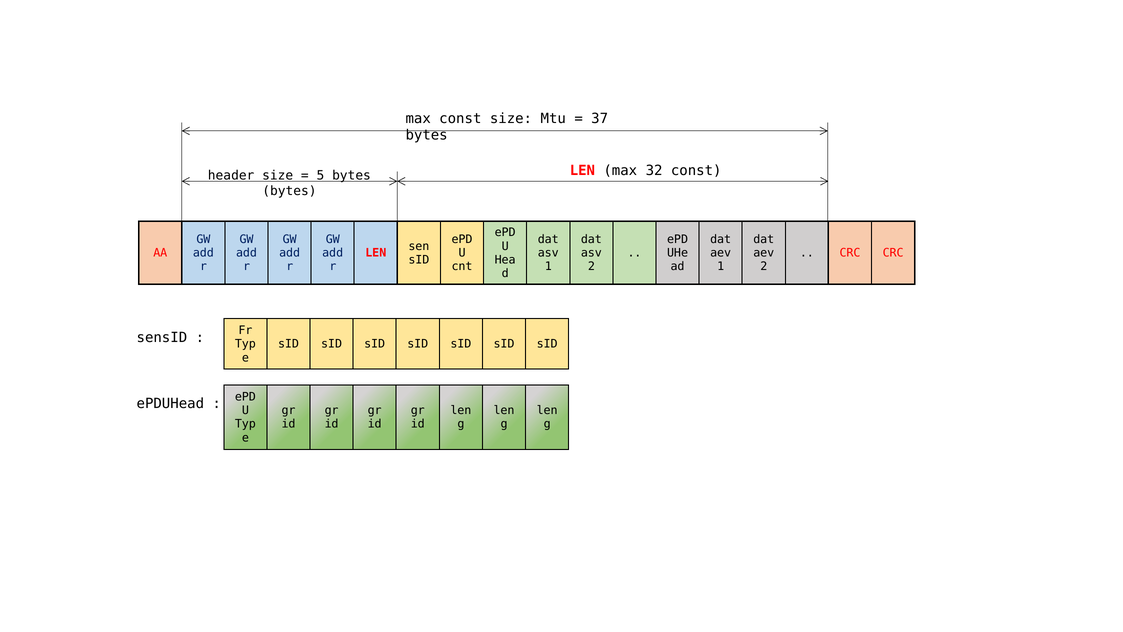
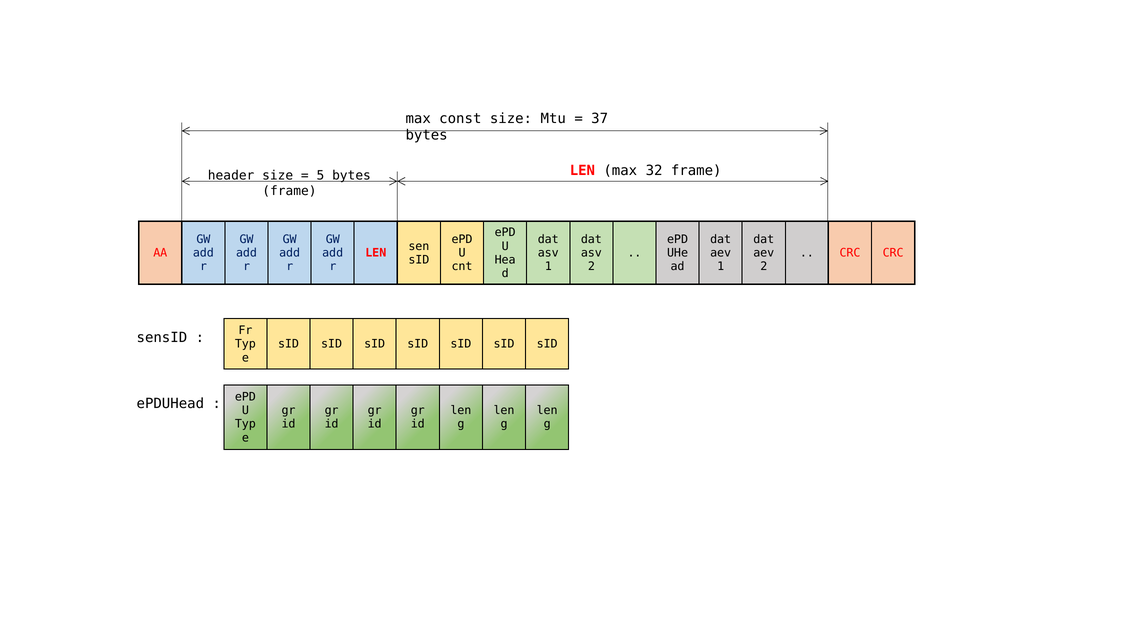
32 const: const -> frame
bytes at (289, 191): bytes -> frame
